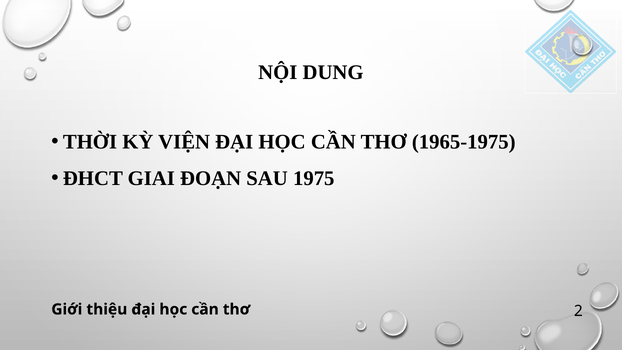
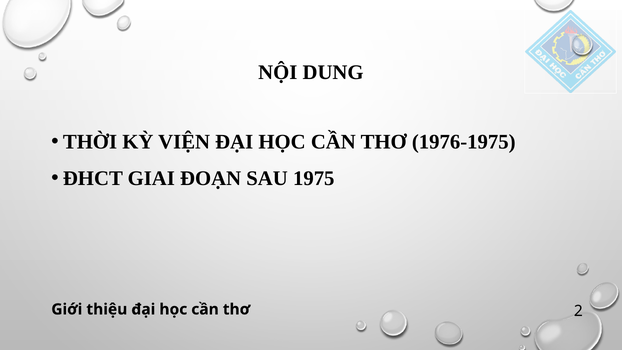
1965-1975: 1965-1975 -> 1976-1975
